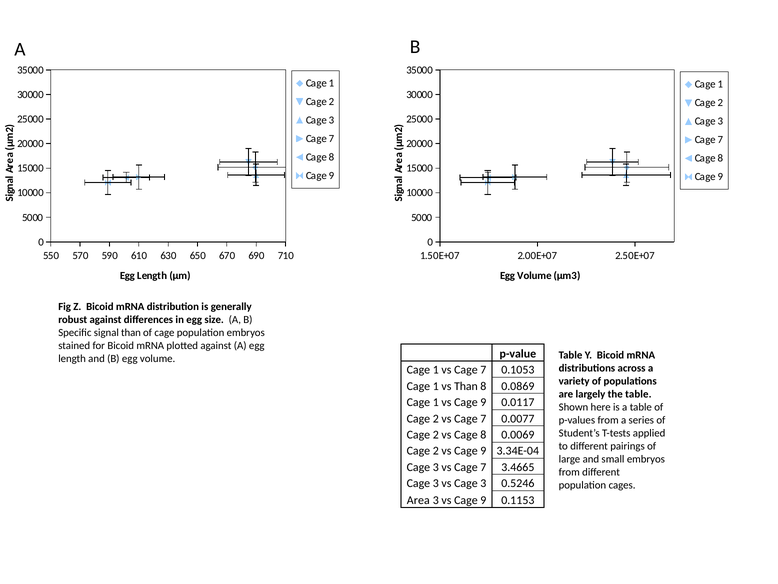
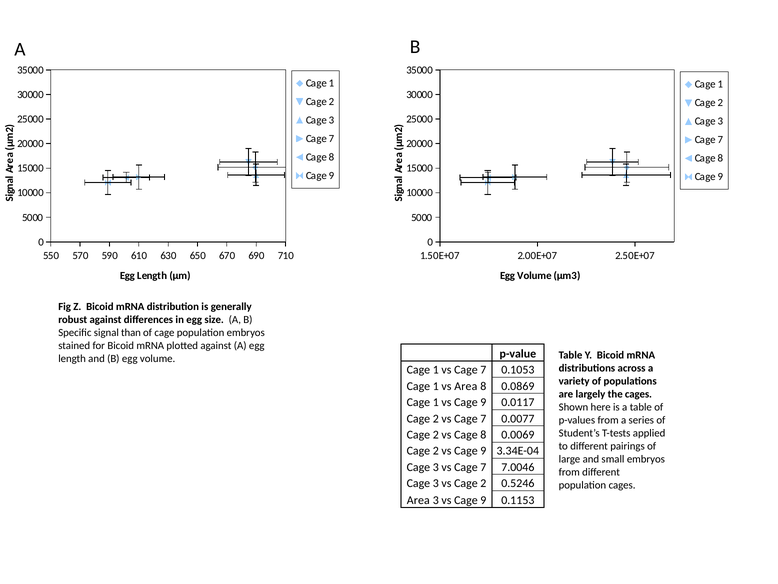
vs Than: Than -> Area
the table: table -> cages
3.4665: 3.4665 -> 7.0046
vs Cage 3: 3 -> 2
